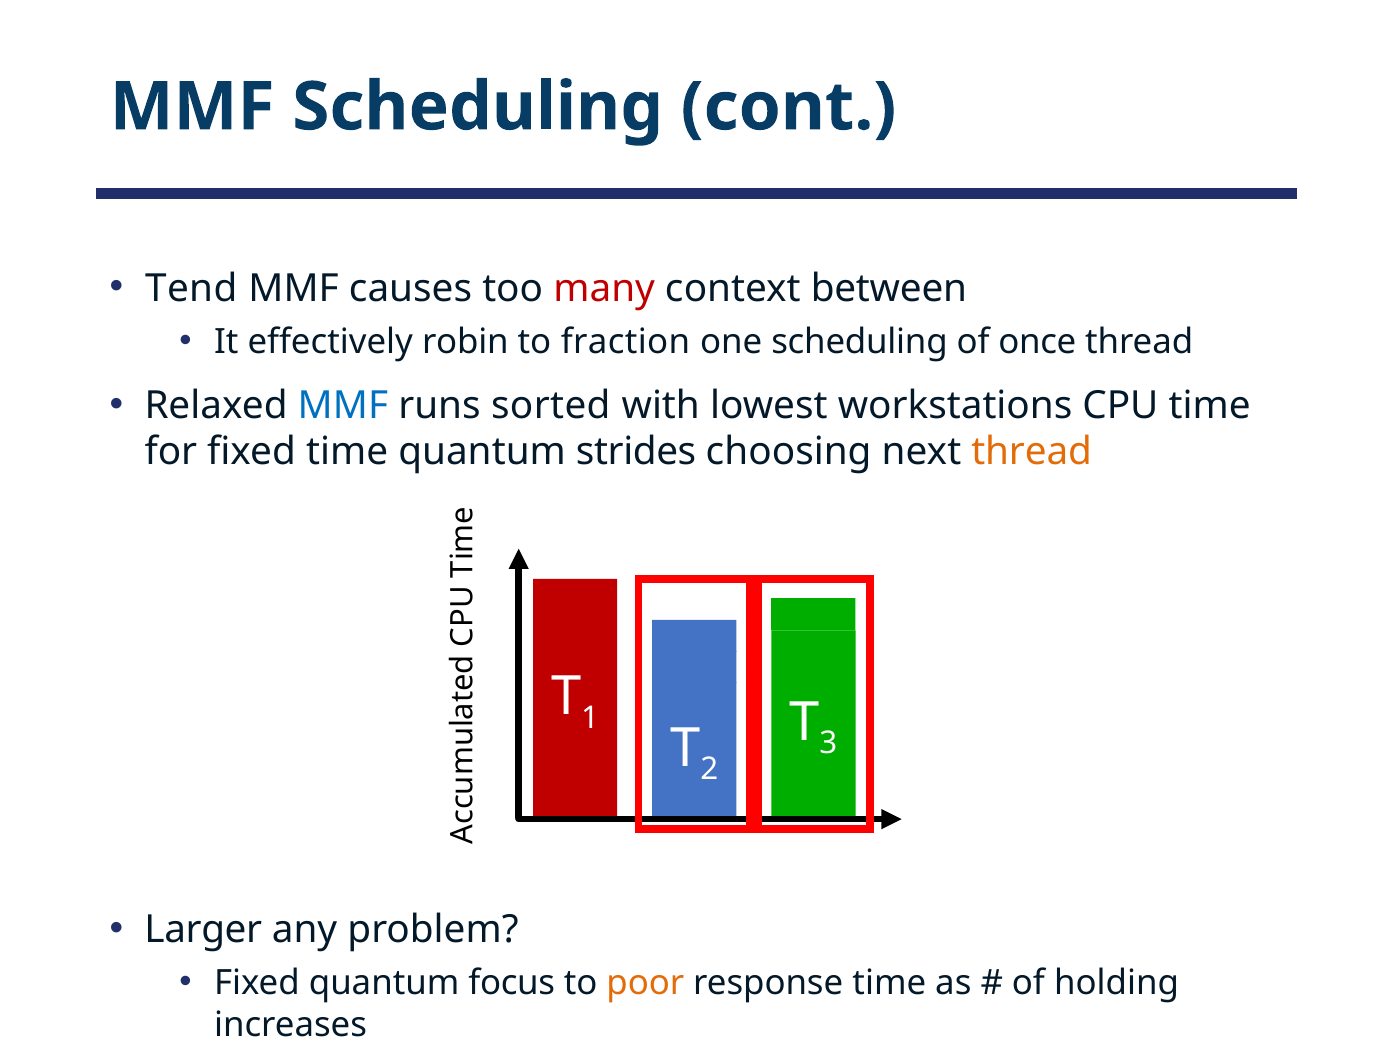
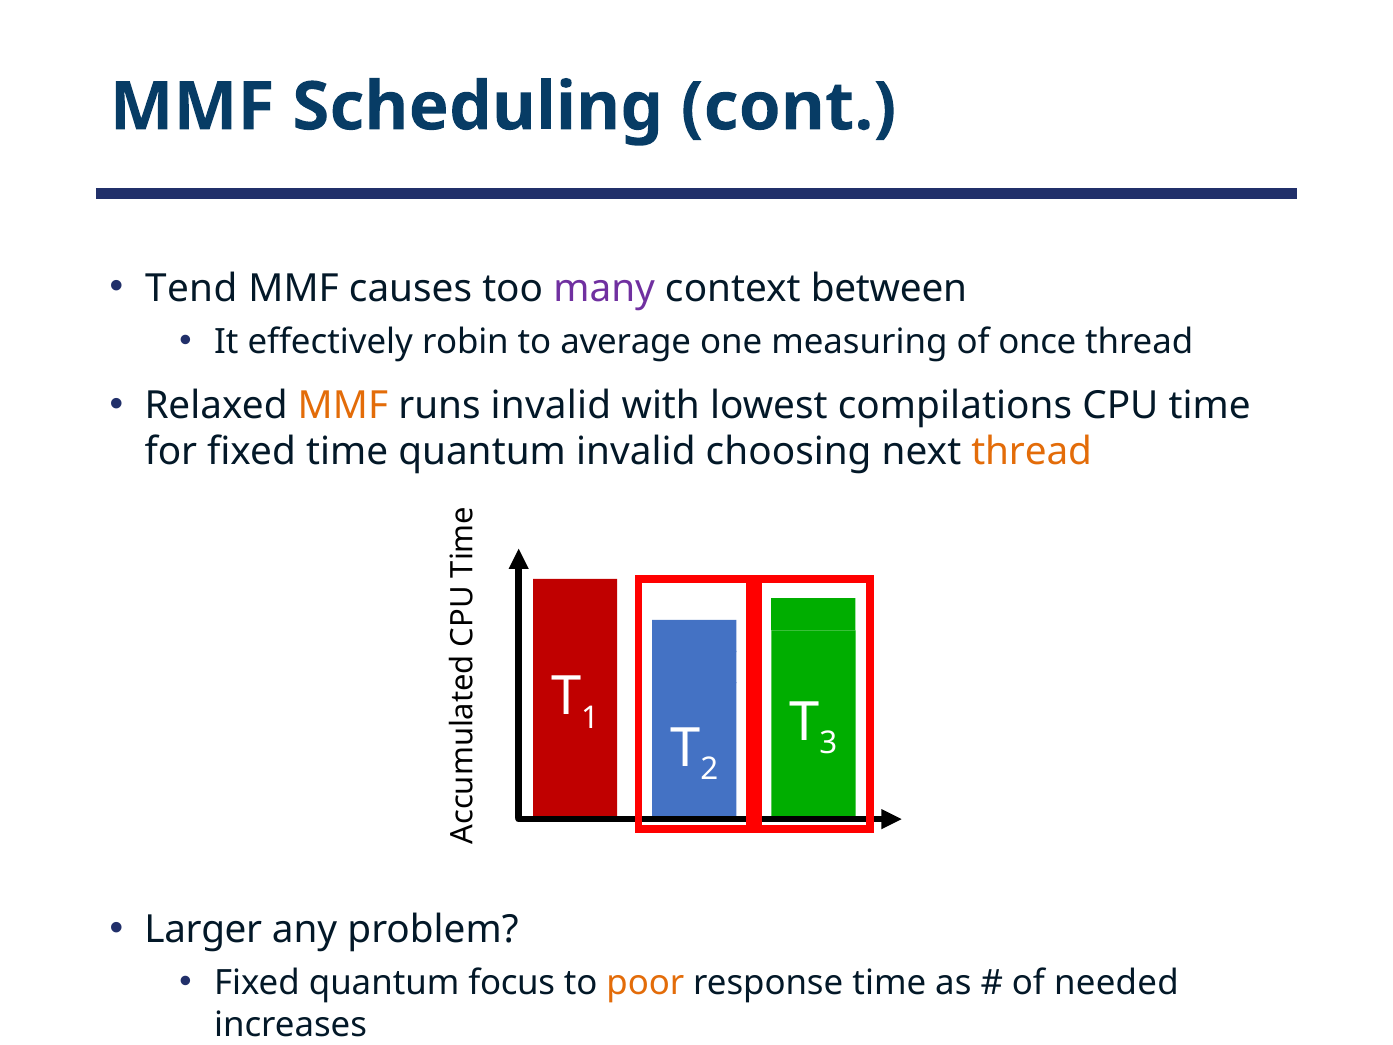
many colour: red -> purple
fraction: fraction -> average
one scheduling: scheduling -> measuring
MMF at (343, 406) colour: blue -> orange
runs sorted: sorted -> invalid
workstations: workstations -> compilations
quantum strides: strides -> invalid
holding: holding -> needed
